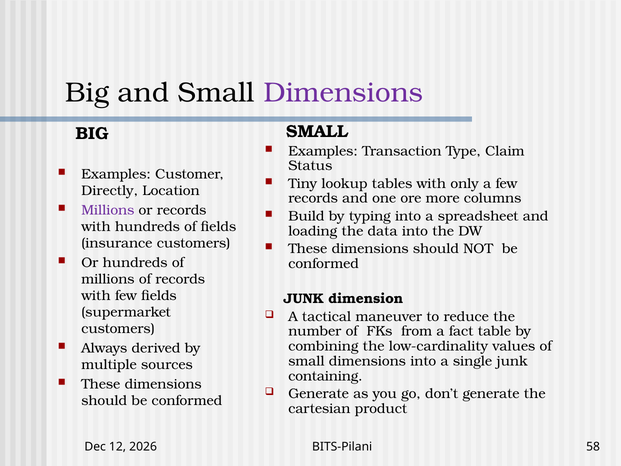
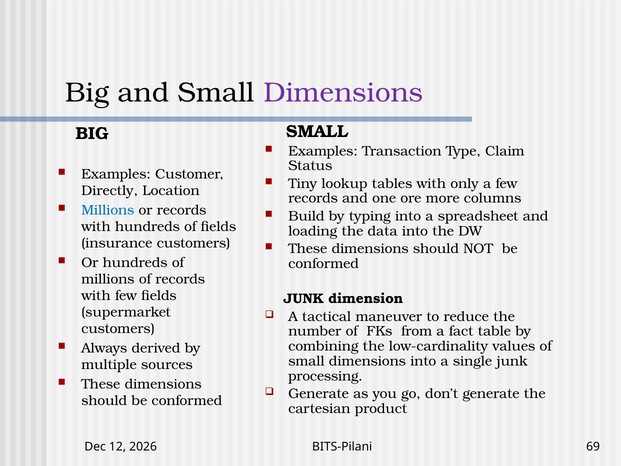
Millions at (108, 210) colour: purple -> blue
containing: containing -> processing
58: 58 -> 69
